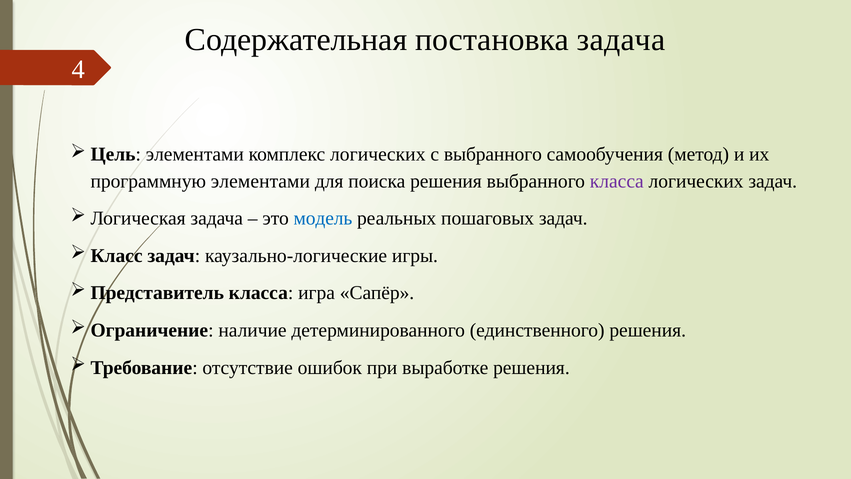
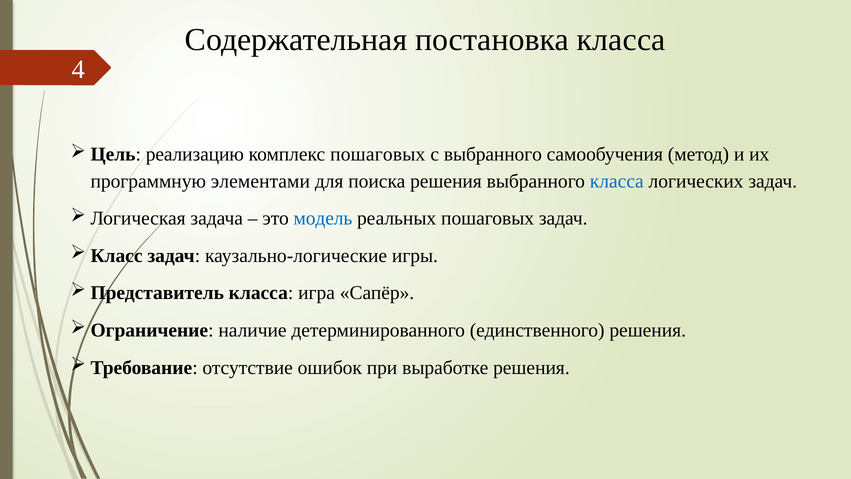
постановка задача: задача -> класса
элементами at (195, 154): элементами -> реализацию
комплекс логических: логических -> пошаговых
класса at (617, 181) colour: purple -> blue
